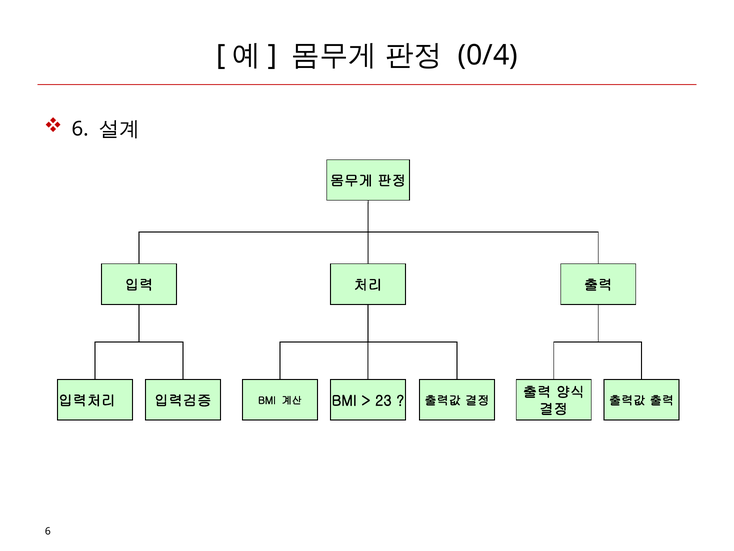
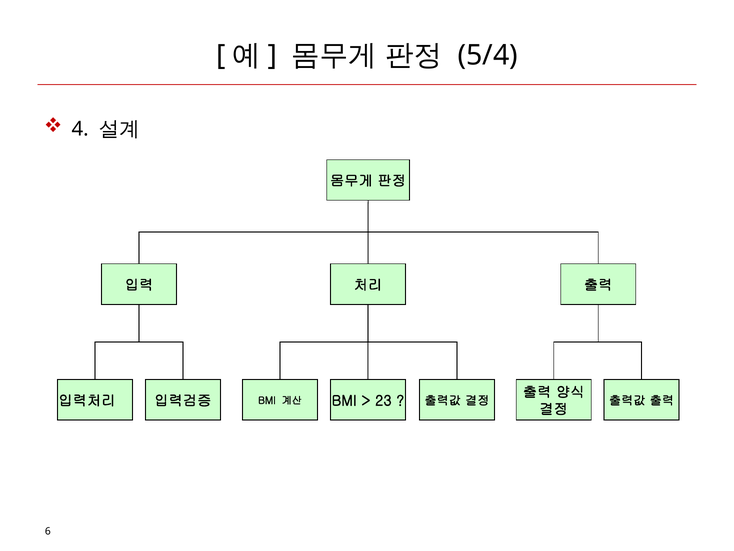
0/4: 0/4 -> 5/4
6 at (80, 129): 6 -> 4
